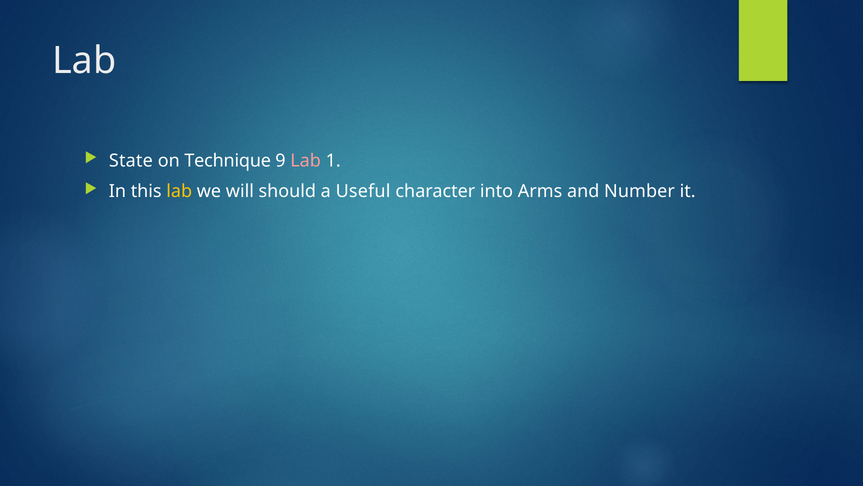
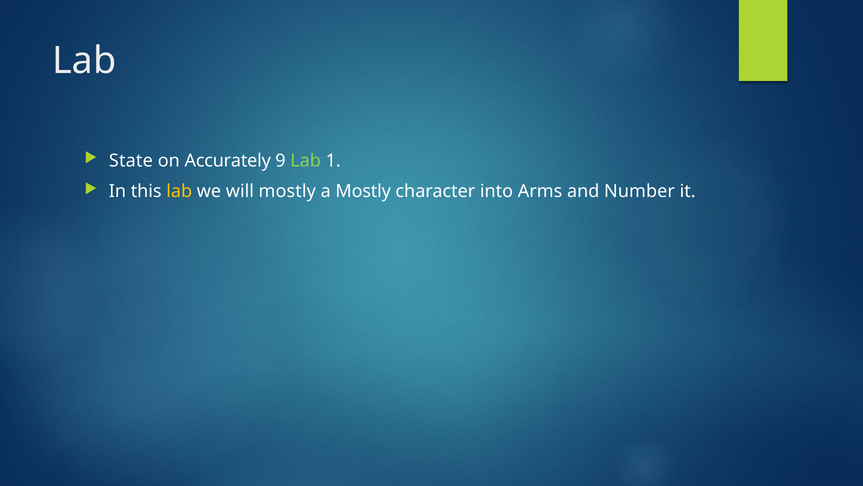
Technique: Technique -> Accurately
Lab at (306, 161) colour: pink -> light green
will should: should -> mostly
a Useful: Useful -> Mostly
